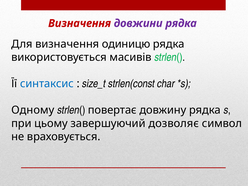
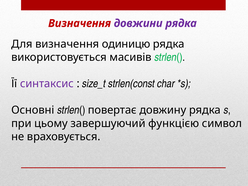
синтаксис colour: blue -> purple
Одному: Одному -> Основні
дозволяє: дозволяє -> функцією
